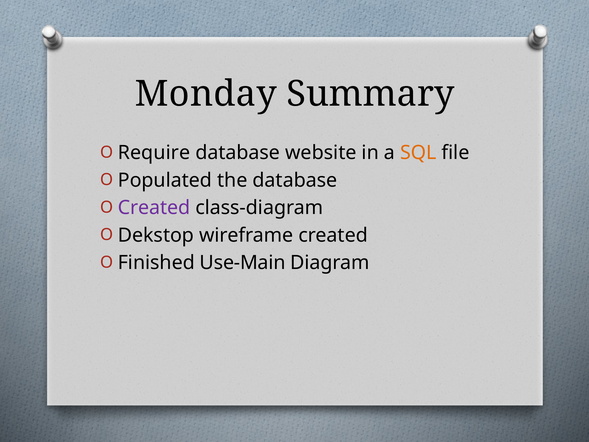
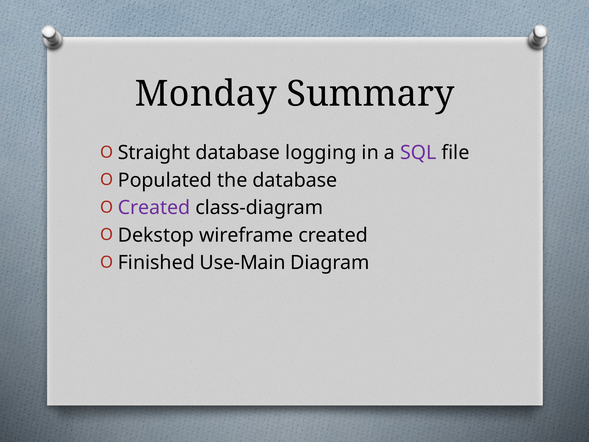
Require: Require -> Straight
website: website -> logging
SQL colour: orange -> purple
